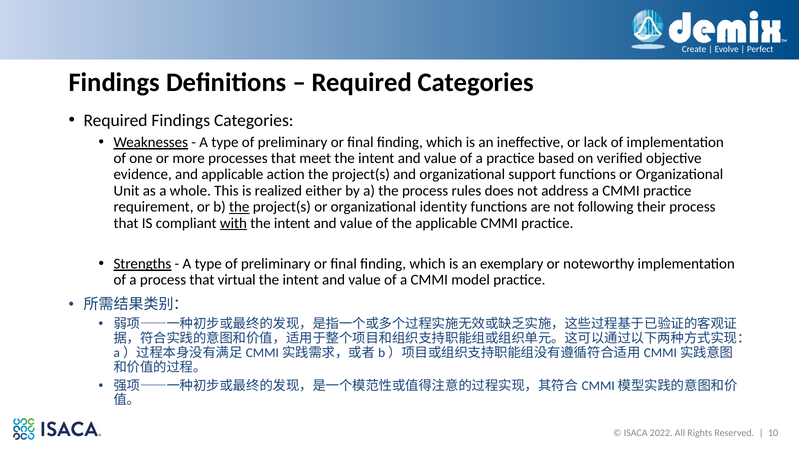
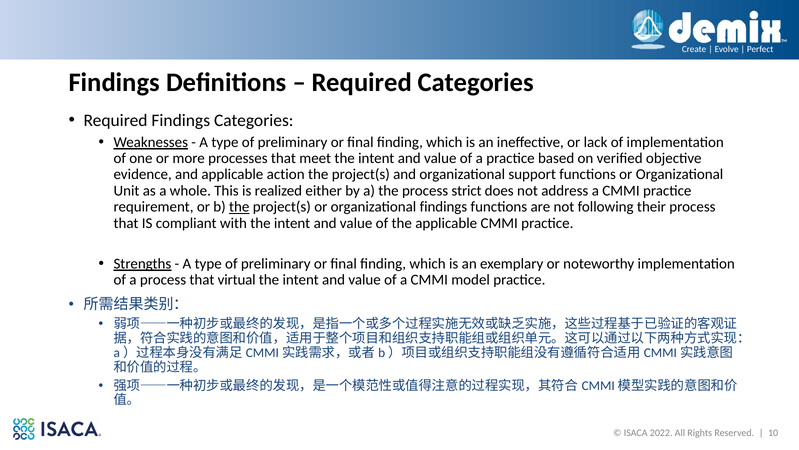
rules: rules -> strict
organizational identity: identity -> findings
with underline: present -> none
